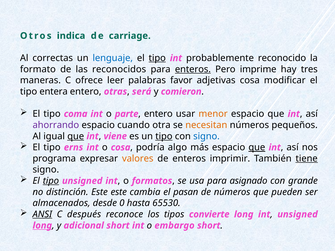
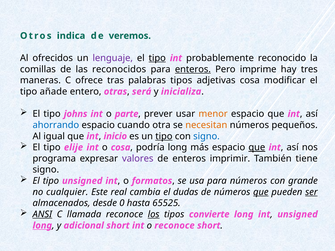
carriage: carriage -> veremos
correctas: correctas -> ofrecidos
lenguaje colour: blue -> purple
formato: formato -> comillas
leer: leer -> tras
palabras favor: favor -> tipos
entera: entera -> añade
comieron: comieron -> inicializa
coma: coma -> johns
entero at (158, 114): entero -> prever
ahorrando colour: purple -> blue
que at (76, 136) underline: present -> none
viene: viene -> inicio
erns: erns -> elije
podría algo: algo -> long
valores colour: orange -> purple
tiene underline: present -> none
tipo at (51, 181) underline: present -> none
para asignado: asignado -> números
distinción: distinción -> cualquier
Este este: este -> real
pasan: pasan -> dudas
que at (261, 192) underline: none -> present
ser underline: none -> present
65530: 65530 -> 65525
después: después -> llamada
los underline: none -> present
o embargo: embargo -> reconoce
